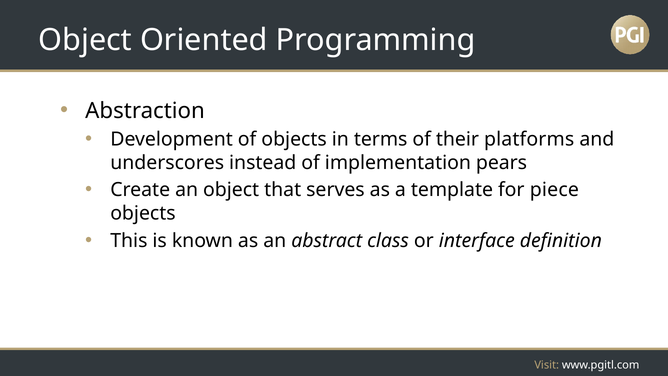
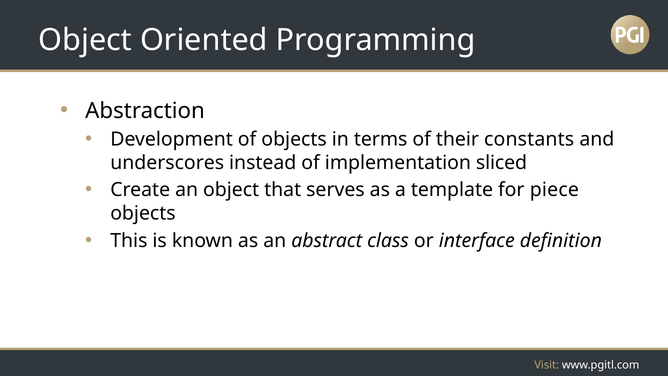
platforms: platforms -> constants
pears: pears -> sliced
